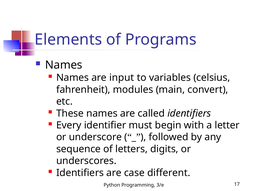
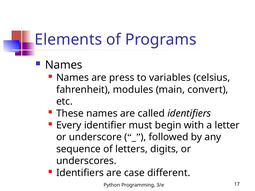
input: input -> press
